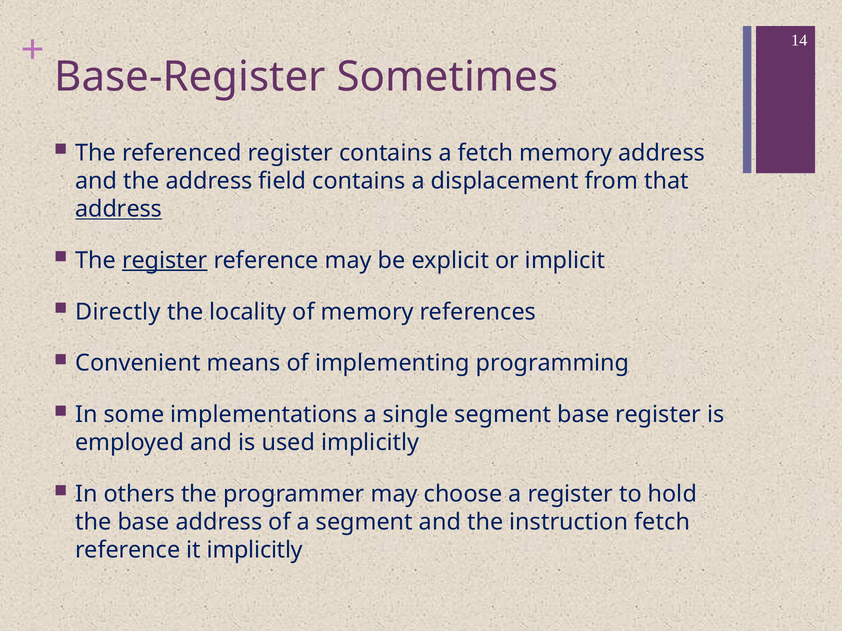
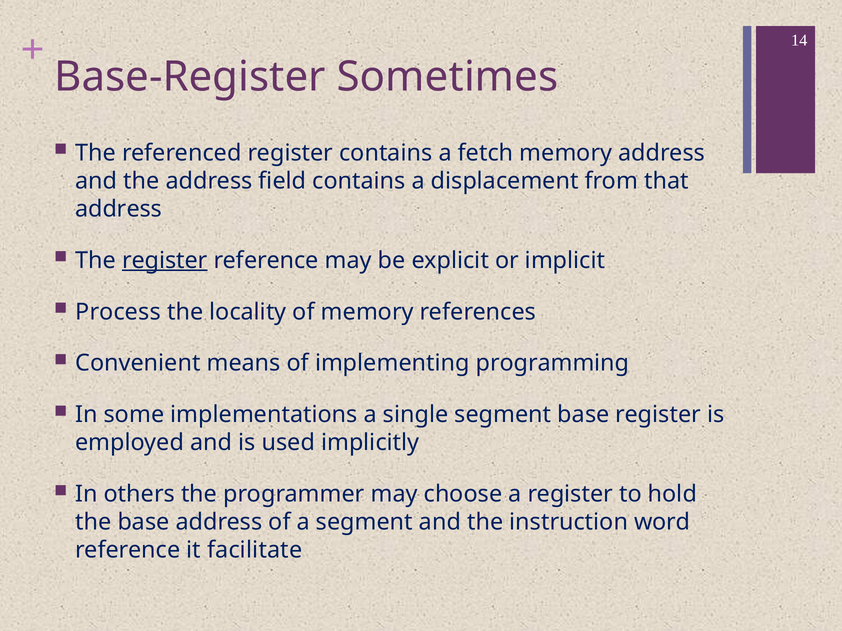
address at (119, 209) underline: present -> none
Directly: Directly -> Process
instruction fetch: fetch -> word
it implicitly: implicitly -> facilitate
